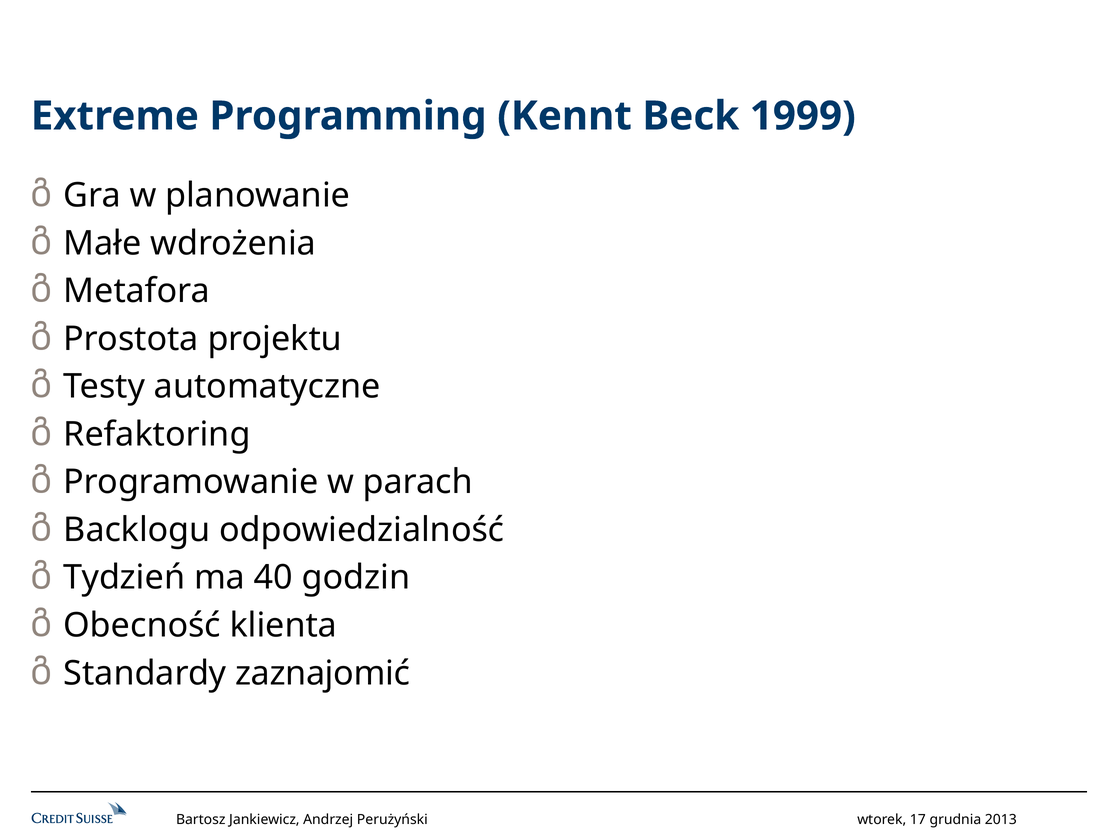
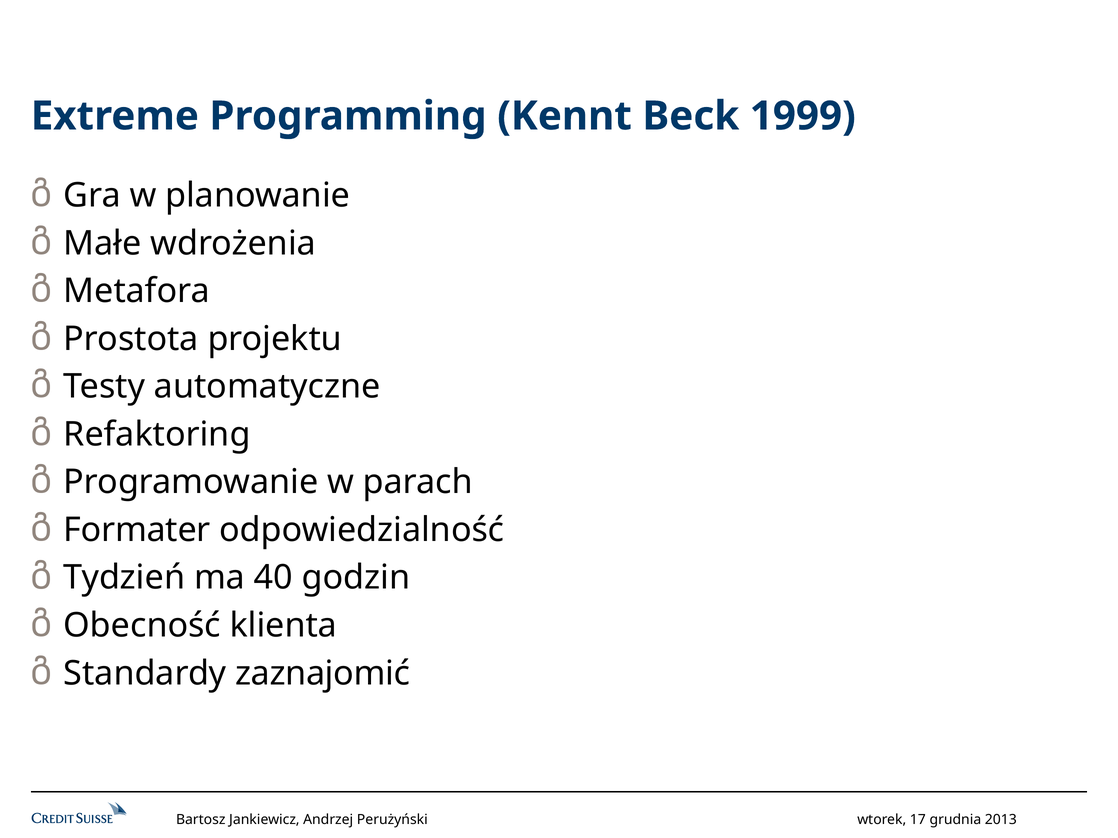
Backlogu: Backlogu -> Formater
